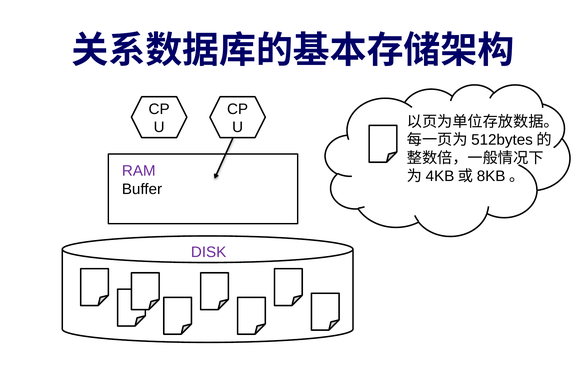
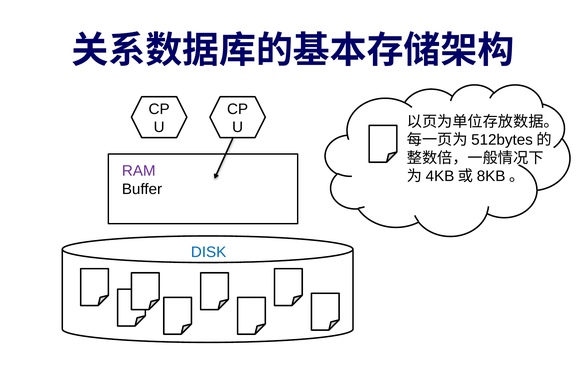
DISK colour: purple -> blue
